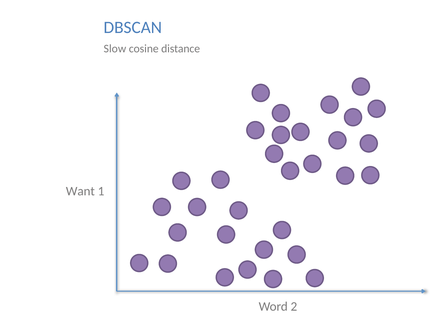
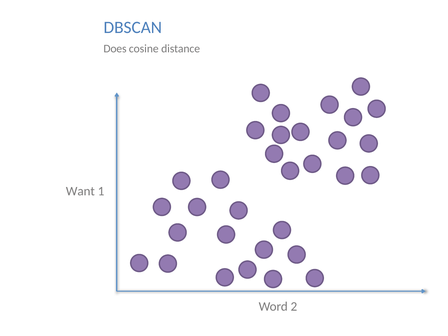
Slow: Slow -> Does
